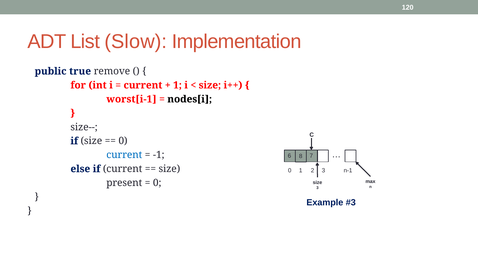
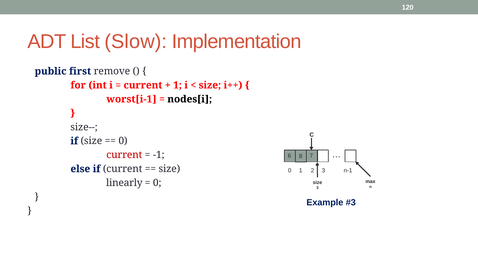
true: true -> first
current at (124, 155) colour: blue -> red
present: present -> linearly
